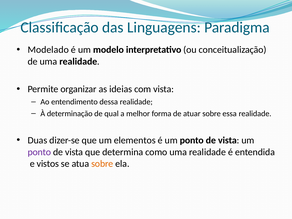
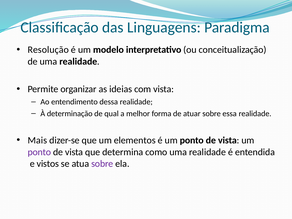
Modelado: Modelado -> Resolução
Duas: Duas -> Mais
sobre at (102, 164) colour: orange -> purple
